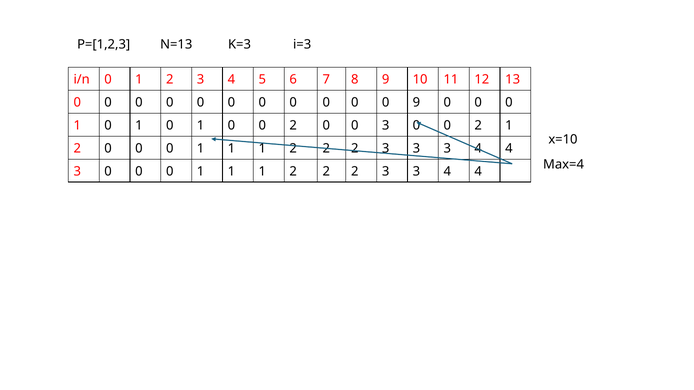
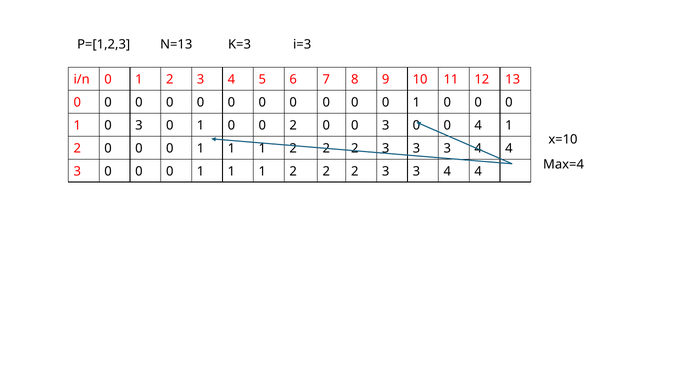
9 at (416, 103): 9 -> 1
1 at (139, 126): 1 -> 3
2 at (478, 126): 2 -> 4
